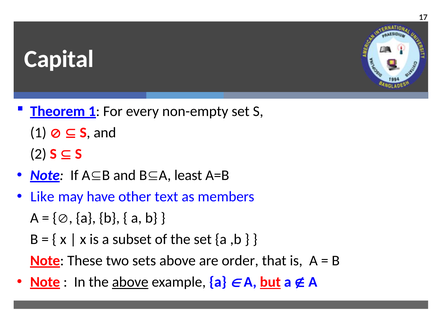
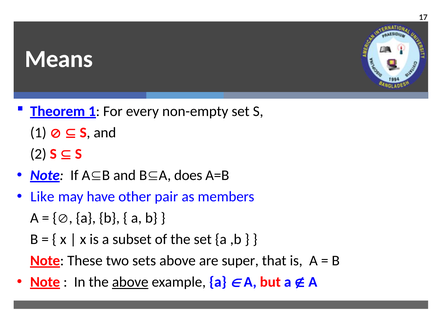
Capital: Capital -> Means
least: least -> does
text: text -> pair
order: order -> super
but underline: present -> none
